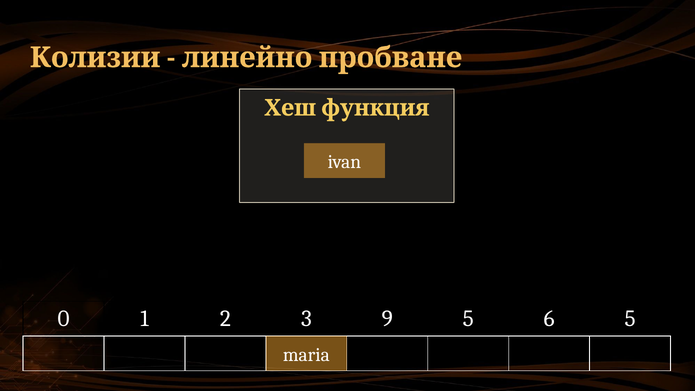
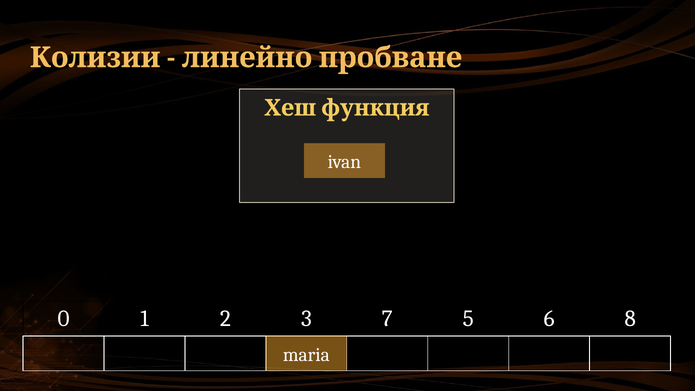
9: 9 -> 7
6 5: 5 -> 8
